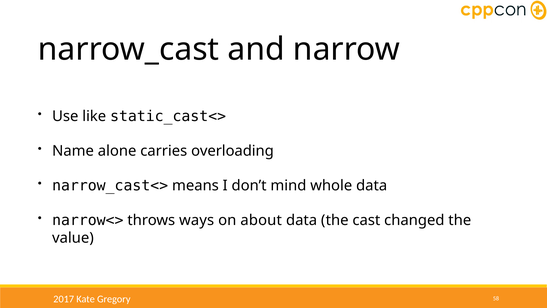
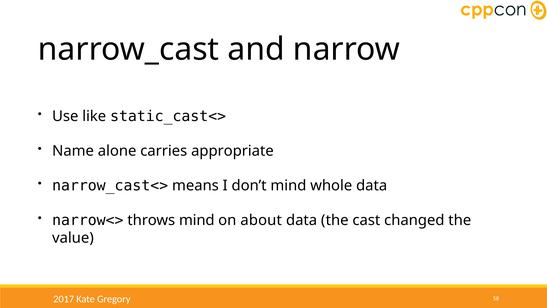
overloading: overloading -> appropriate
throws ways: ways -> mind
